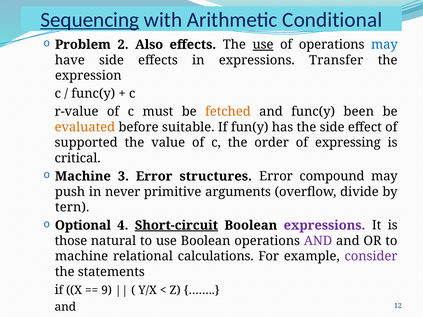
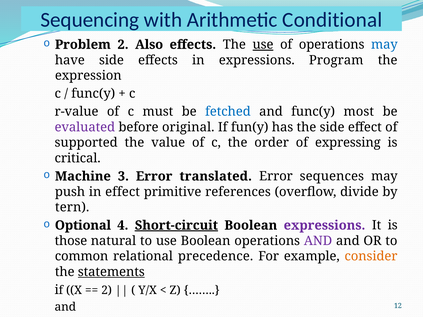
Sequencing underline: present -> none
Transfer: Transfer -> Program
fetched colour: orange -> blue
been: been -> most
evaluated colour: orange -> purple
suitable: suitable -> original
structures: structures -> translated
compound: compound -> sequences
in never: never -> effect
arguments: arguments -> references
machine at (82, 257): machine -> common
calculations: calculations -> precedence
consider colour: purple -> orange
statements underline: none -> present
9 at (107, 290): 9 -> 2
